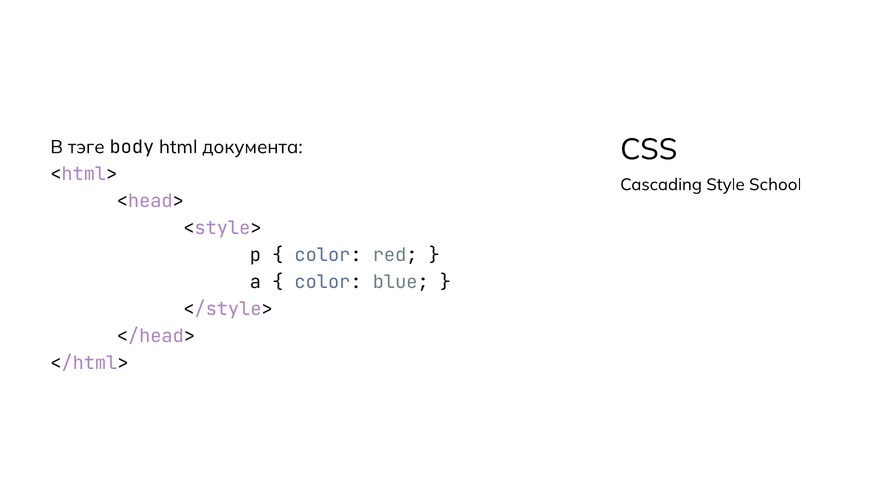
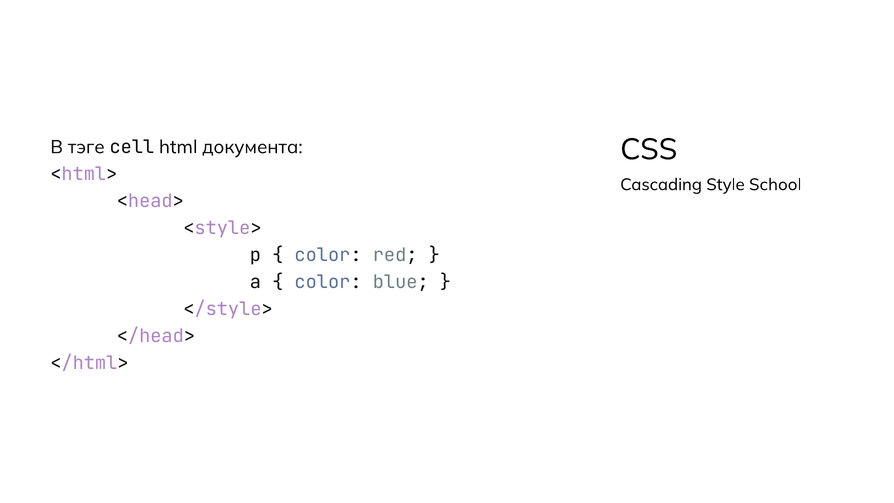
body: body -> cell
